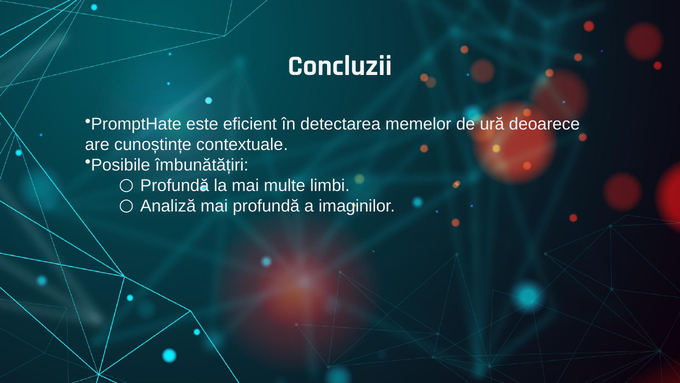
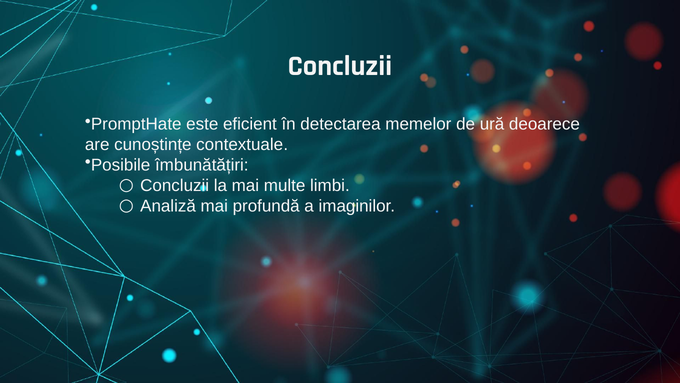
Profundă at (175, 185): Profundă -> Concluzii
